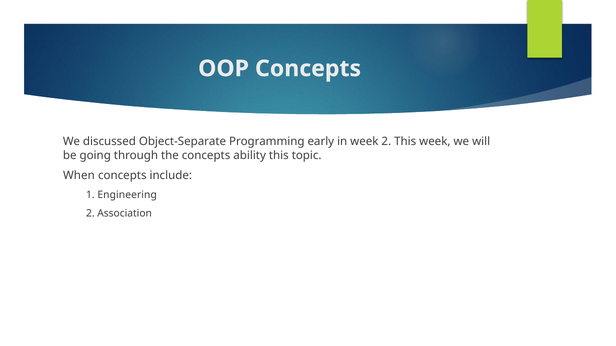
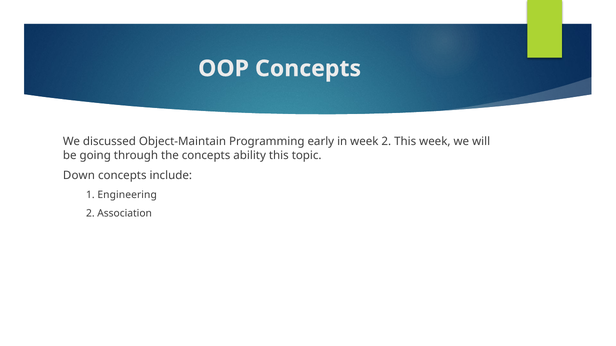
Object-Separate: Object-Separate -> Object-Maintain
When: When -> Down
